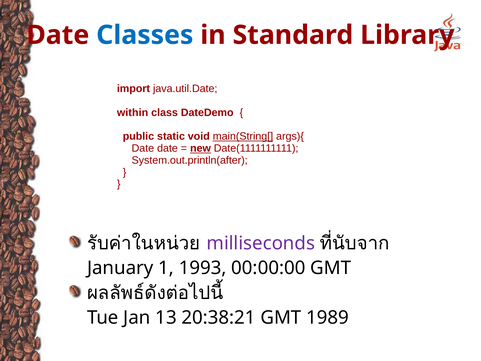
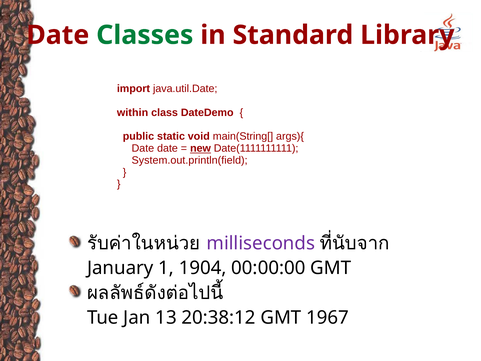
Classes colour: blue -> green
main(String[ underline: present -> none
System.out.println(after: System.out.println(after -> System.out.println(field
1993: 1993 -> 1904
20:38:21: 20:38:21 -> 20:38:12
1989: 1989 -> 1967
